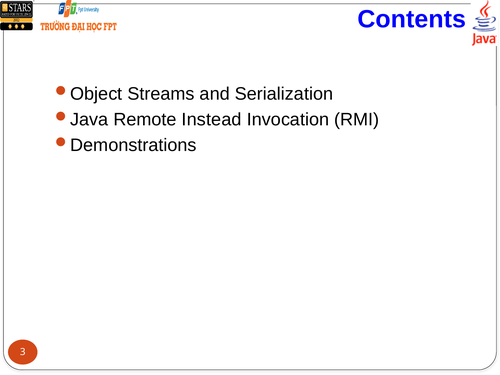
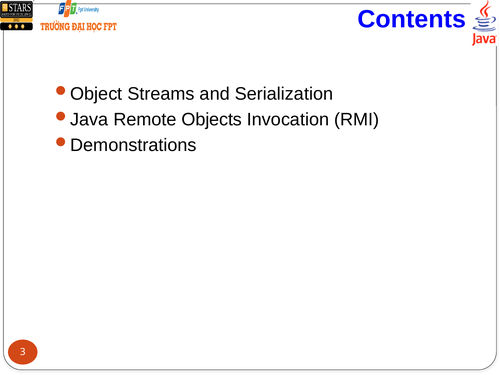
Instead: Instead -> Objects
